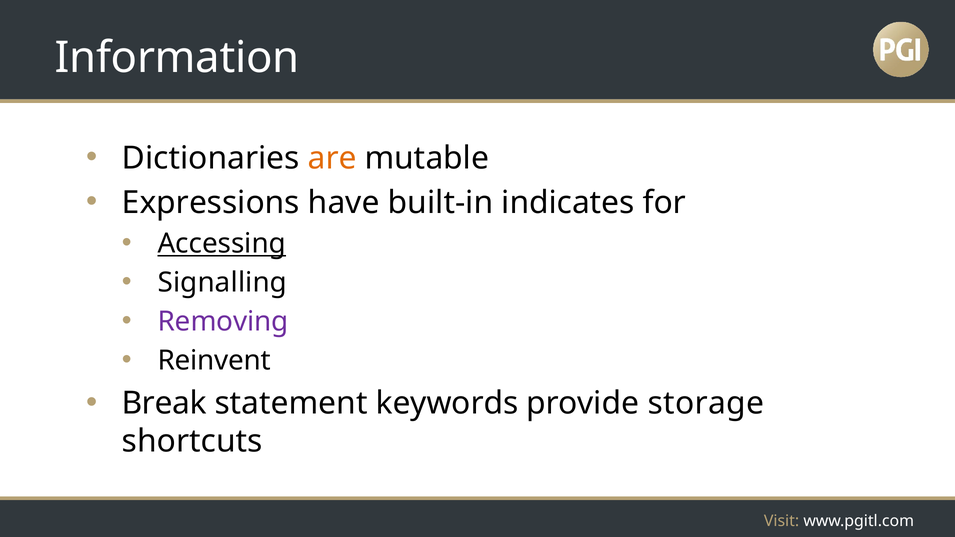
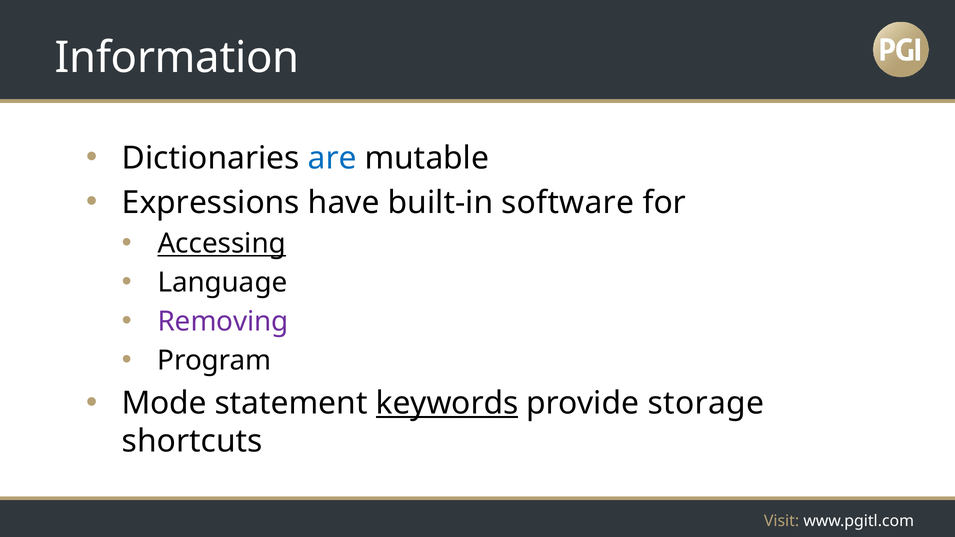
are colour: orange -> blue
indicates: indicates -> software
Signalling: Signalling -> Language
Reinvent: Reinvent -> Program
Break: Break -> Mode
keywords underline: none -> present
